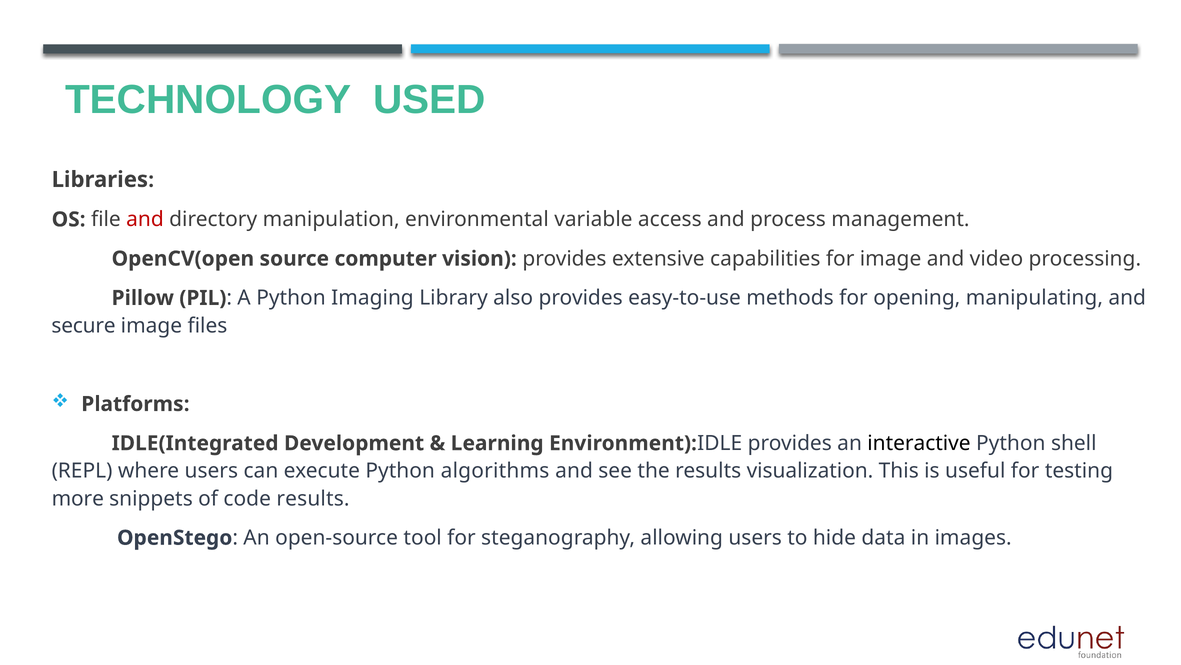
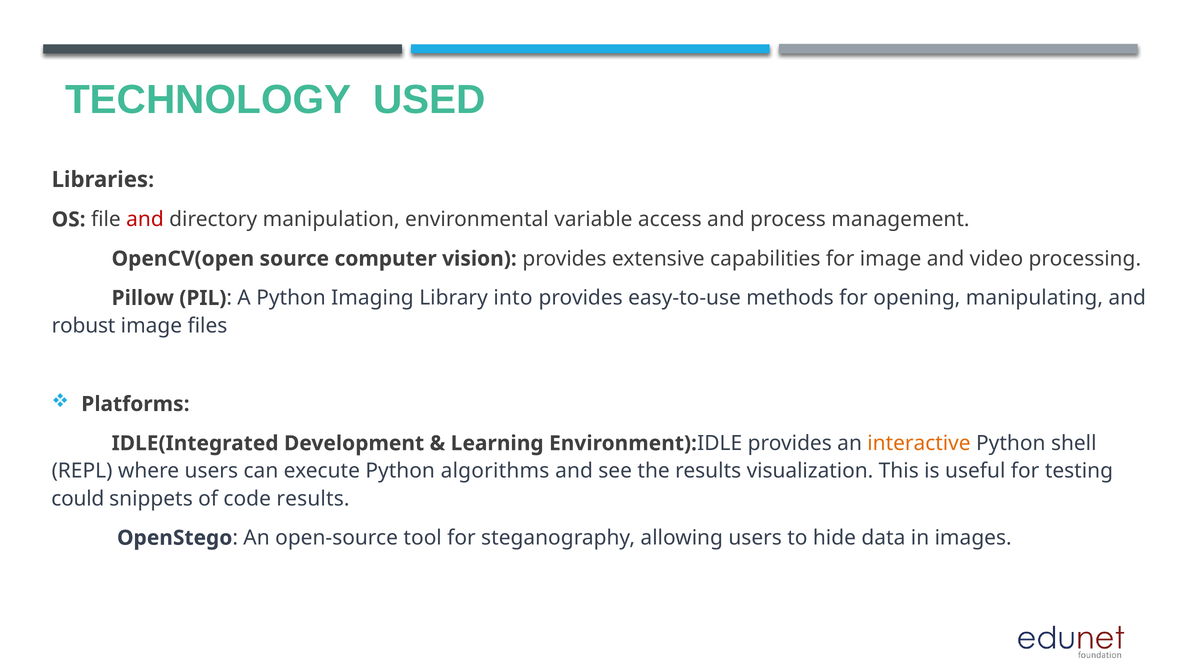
also: also -> into
secure: secure -> robust
interactive colour: black -> orange
more: more -> could
